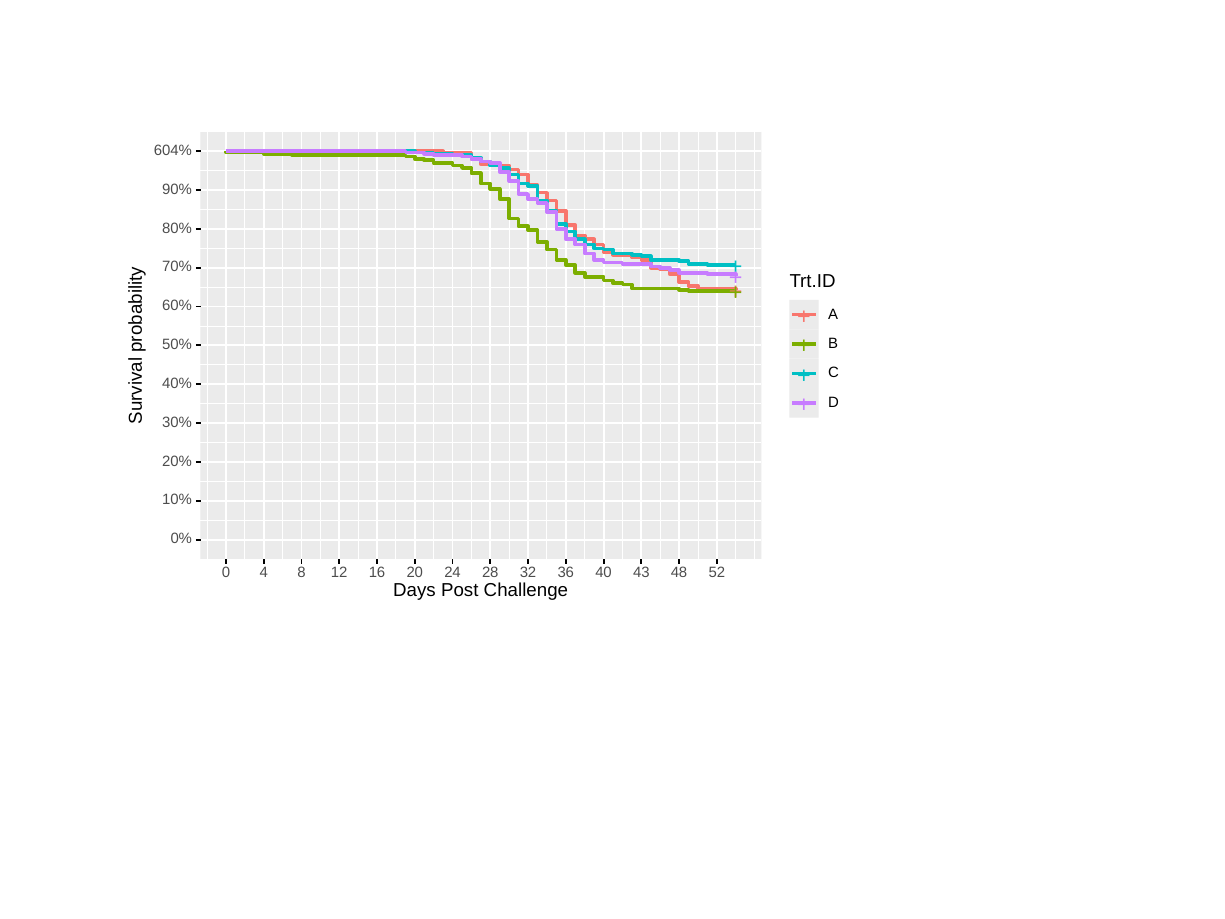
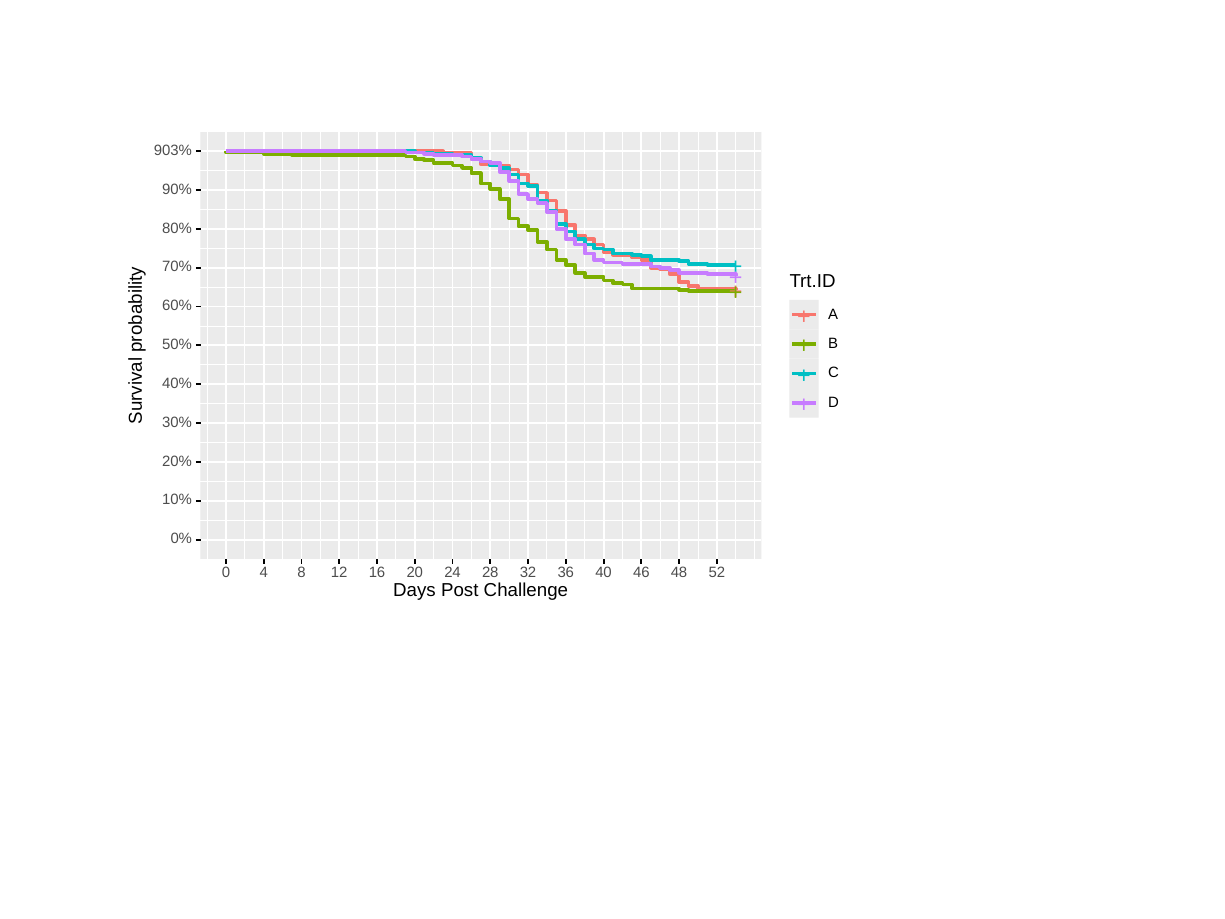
604%: 604% -> 903%
43: 43 -> 46
